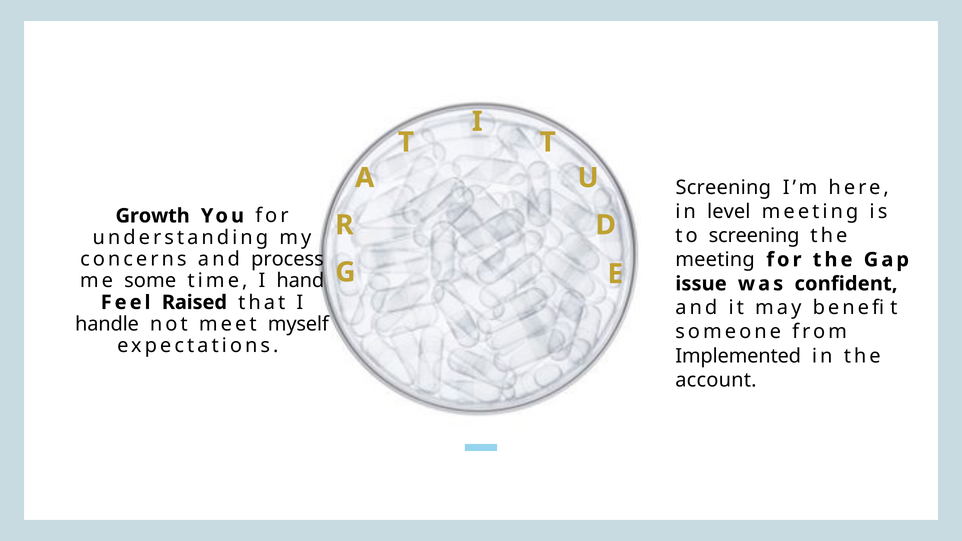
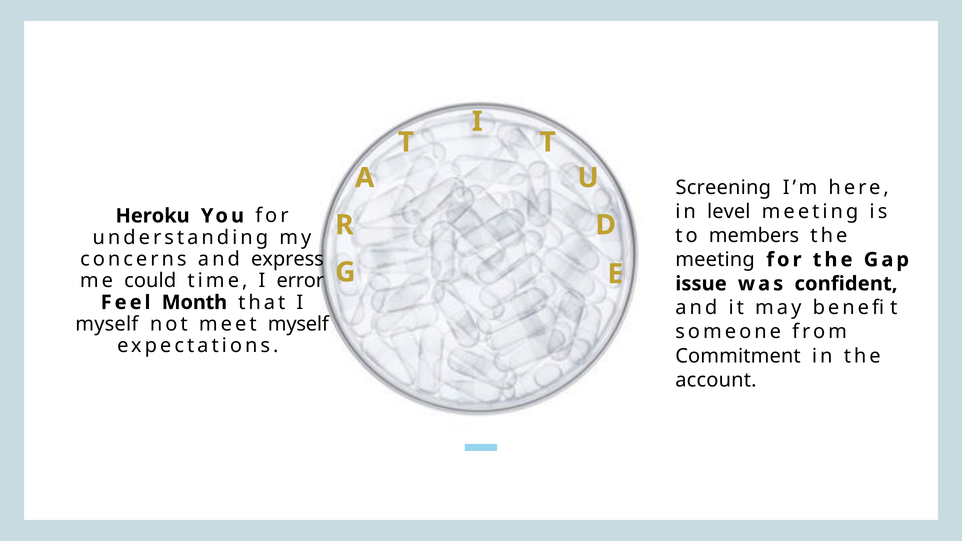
Growth: Growth -> Heroku
to screening: screening -> members
process: process -> express
some: some -> could
hand: hand -> error
Raised: Raised -> Month
handle at (107, 324): handle -> myself
Implemented: Implemented -> Commitment
